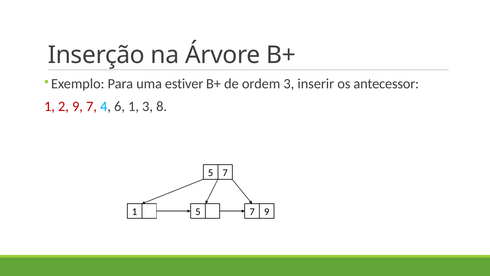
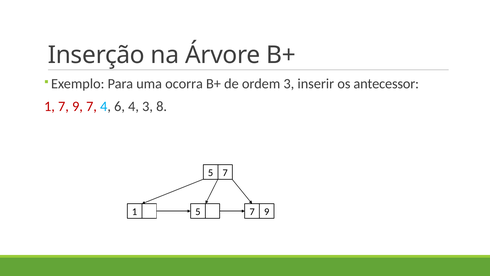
estiver: estiver -> ocorra
1 2: 2 -> 7
6 1: 1 -> 4
